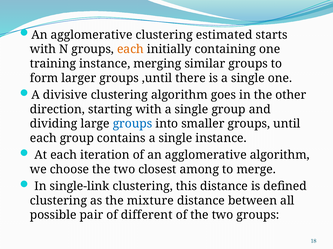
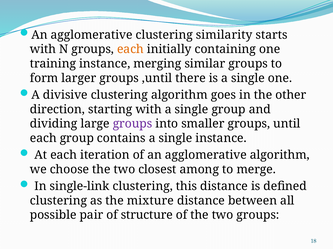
estimated: estimated -> similarity
groups at (133, 124) colour: blue -> purple
different: different -> structure
